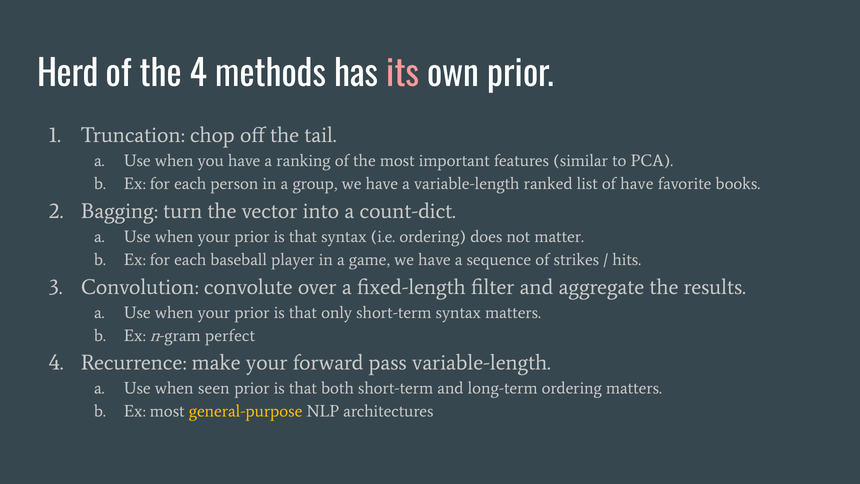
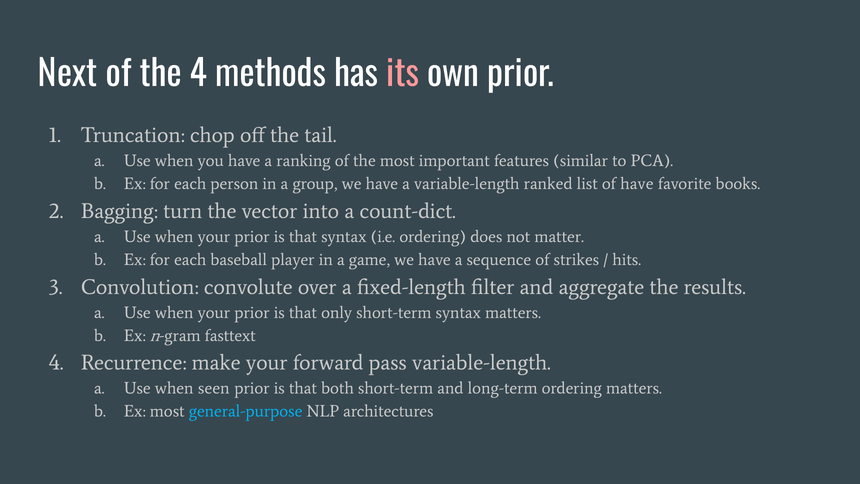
Herd: Herd -> Next
perfect: perfect -> fasttext
general-purpose colour: yellow -> light blue
